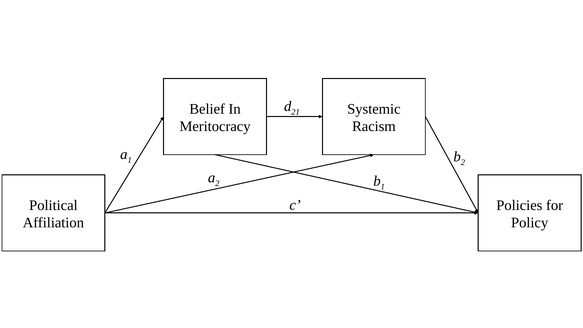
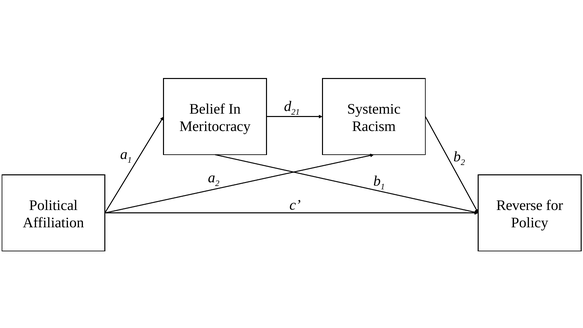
Policies: Policies -> Reverse
